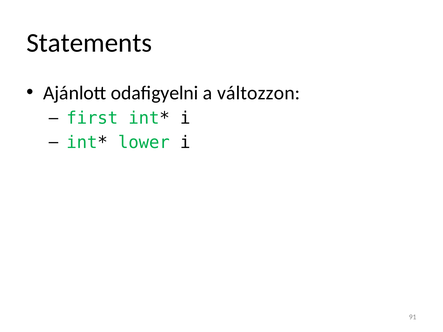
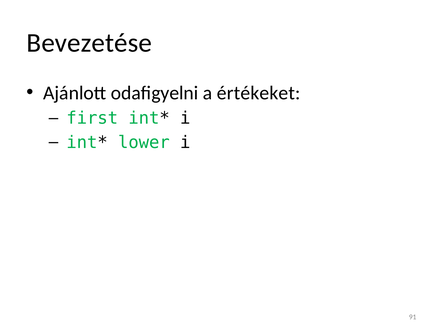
Statements: Statements -> Bevezetése
változzon: változzon -> értékeket
